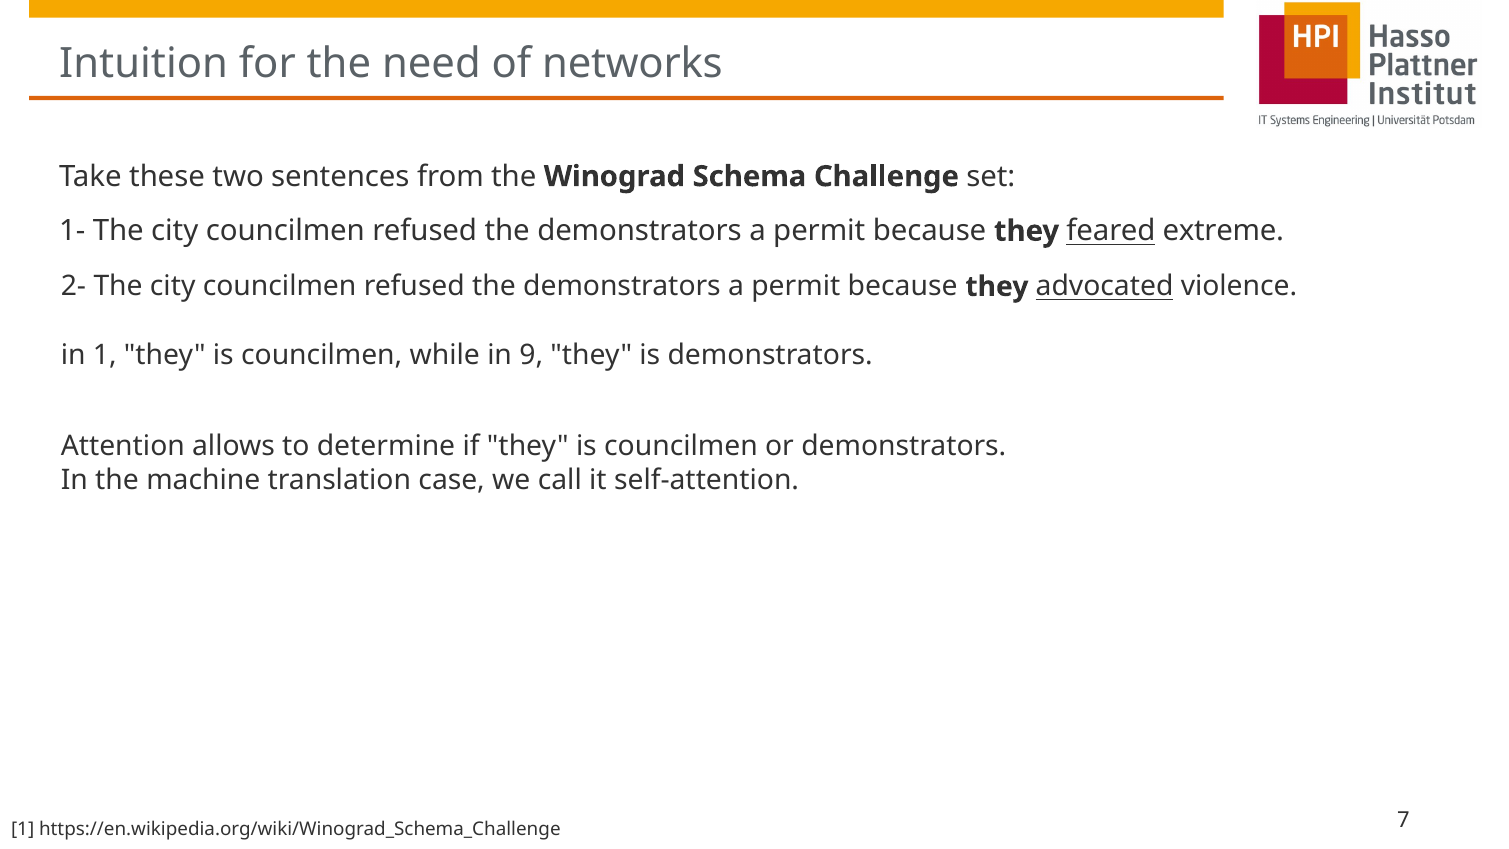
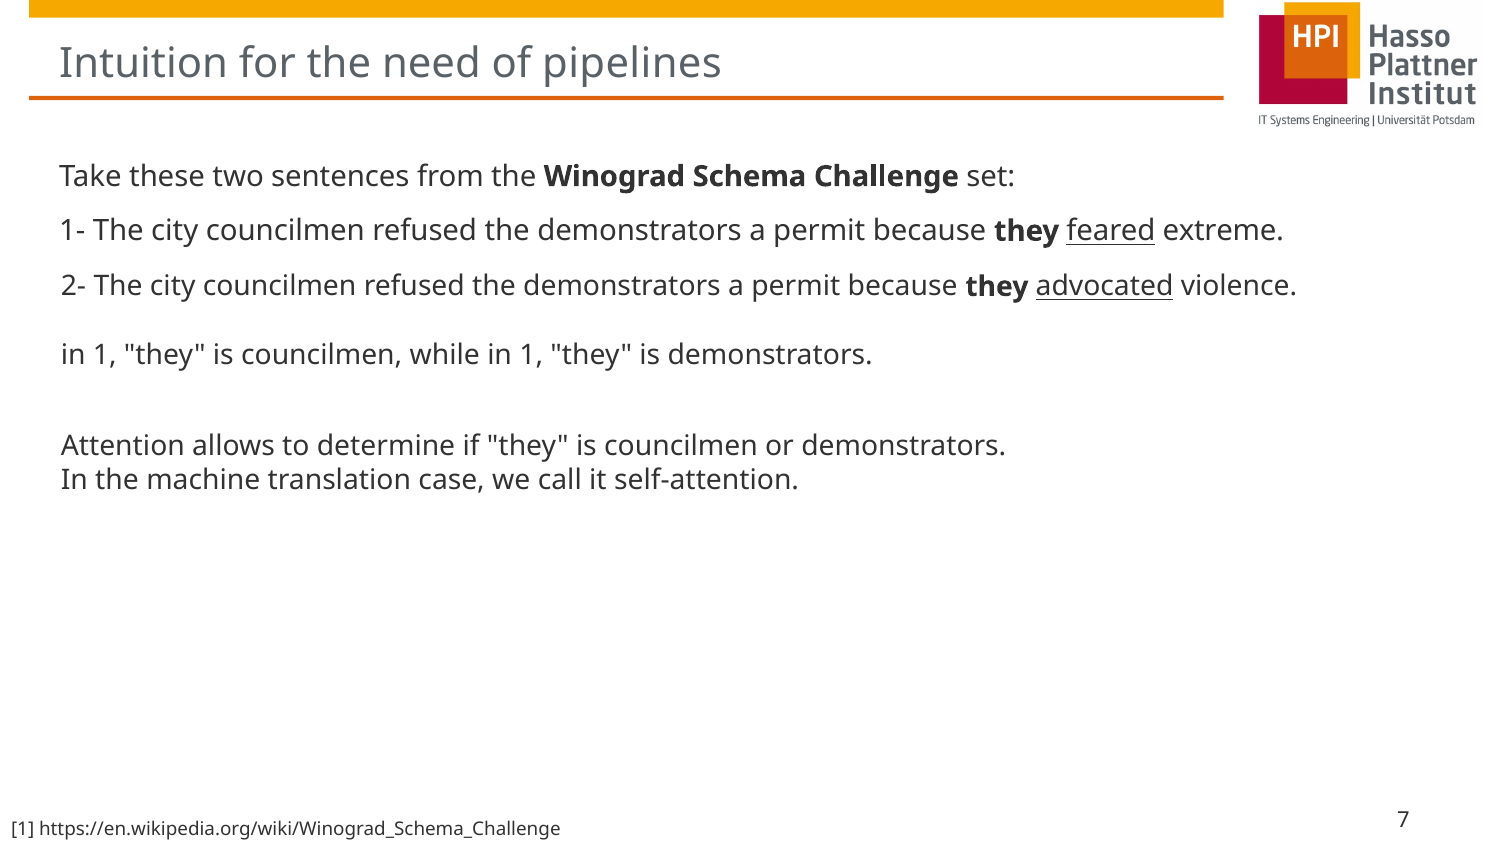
networks: networks -> pipelines
while in 9: 9 -> 1
